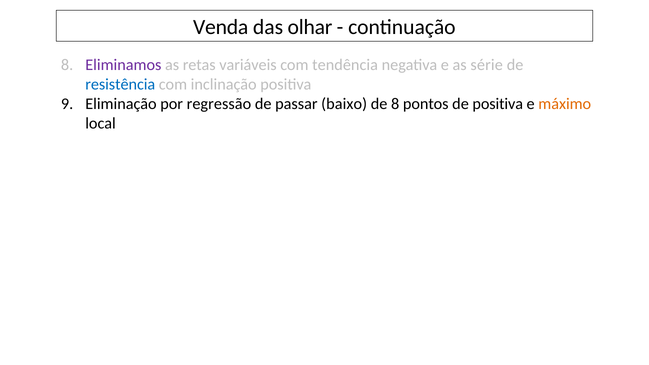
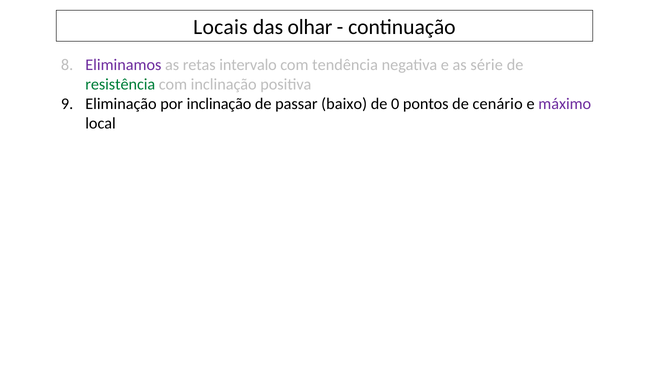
Venda: Venda -> Locais
variáveis: variáveis -> intervalo
resistência colour: blue -> green
por regressão: regressão -> inclinação
de 8: 8 -> 0
de positiva: positiva -> cenário
máximo colour: orange -> purple
